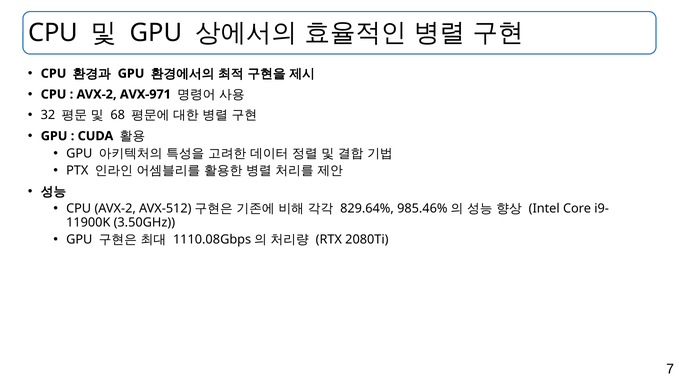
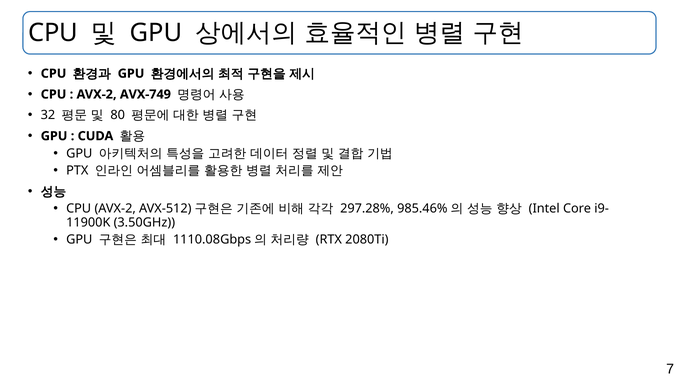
AVX-971: AVX-971 -> AVX-749
68: 68 -> 80
829.64%: 829.64% -> 297.28%
